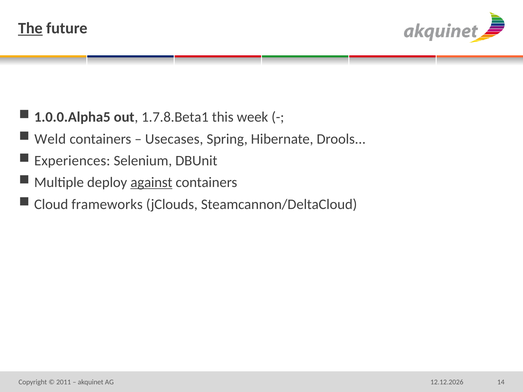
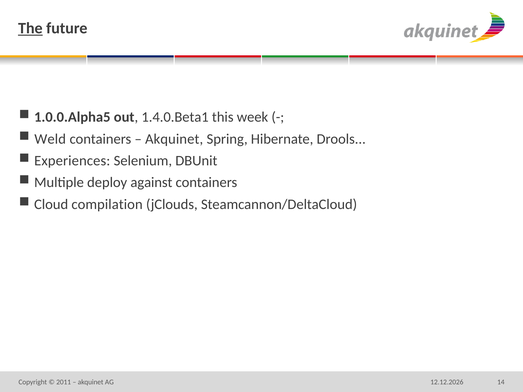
1.7.8.Beta1: 1.7.8.Beta1 -> 1.4.0.Beta1
Usecases at (174, 139): Usecases -> Akquinet
against underline: present -> none
frameworks: frameworks -> compilation
